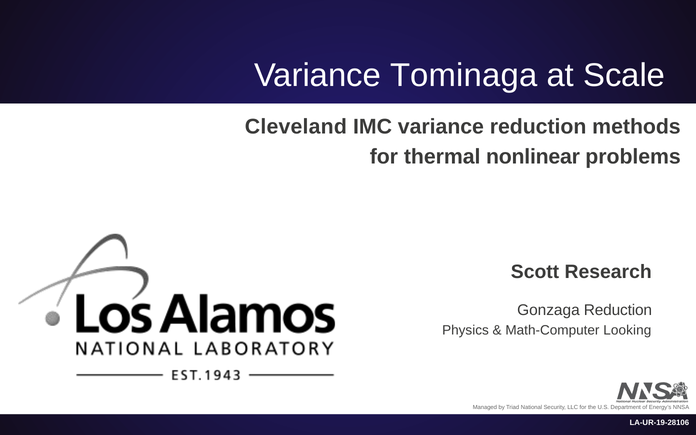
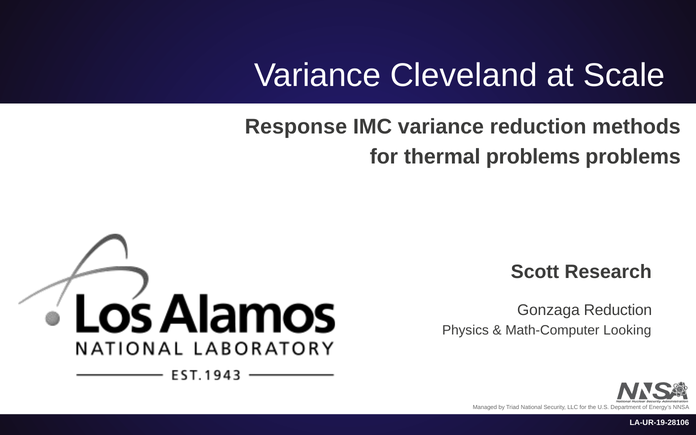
Tominaga: Tominaga -> Cleveland
Cleveland: Cleveland -> Response
thermal nonlinear: nonlinear -> problems
